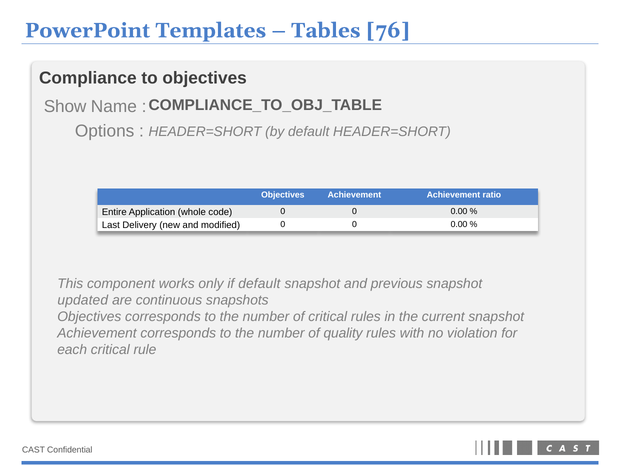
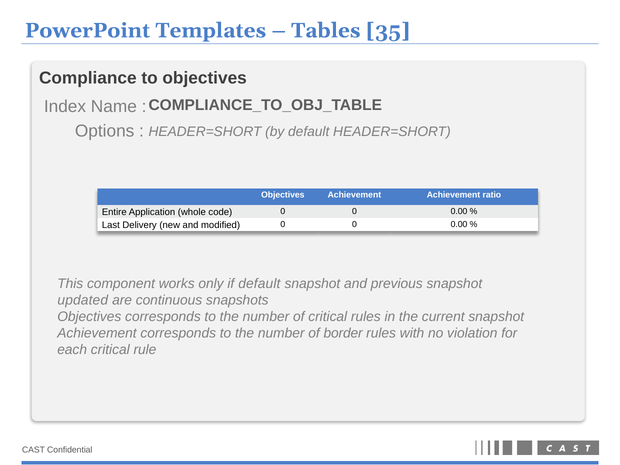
76: 76 -> 35
Show: Show -> Index
quality: quality -> border
